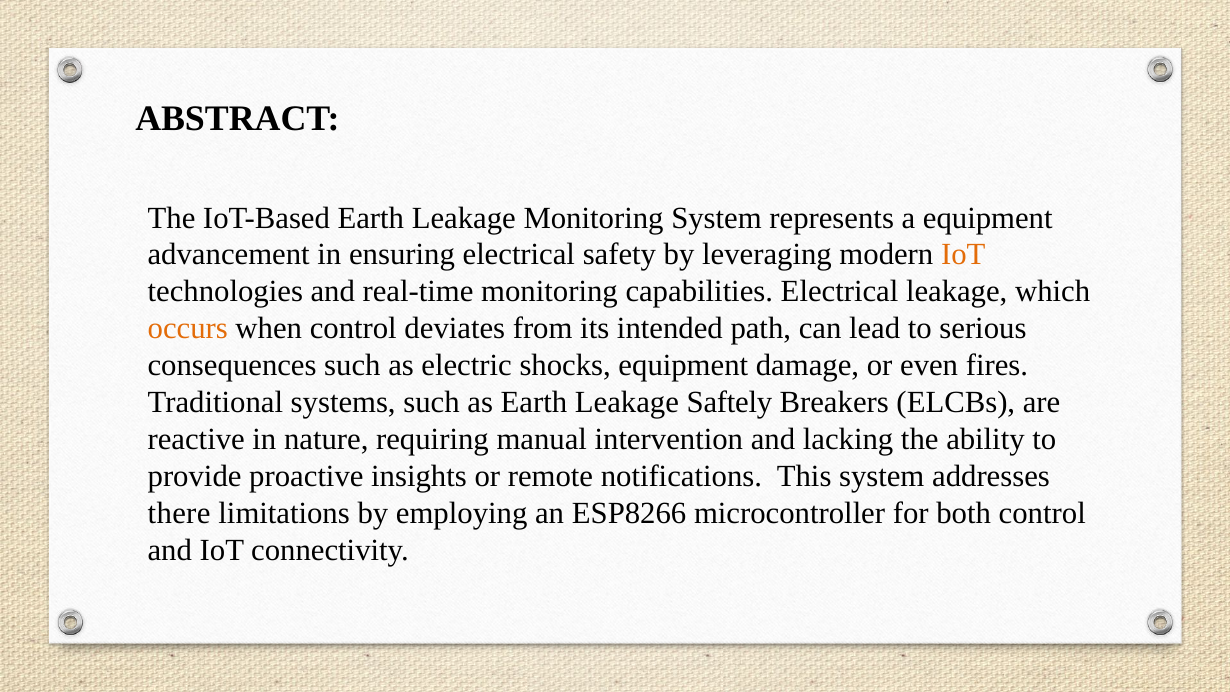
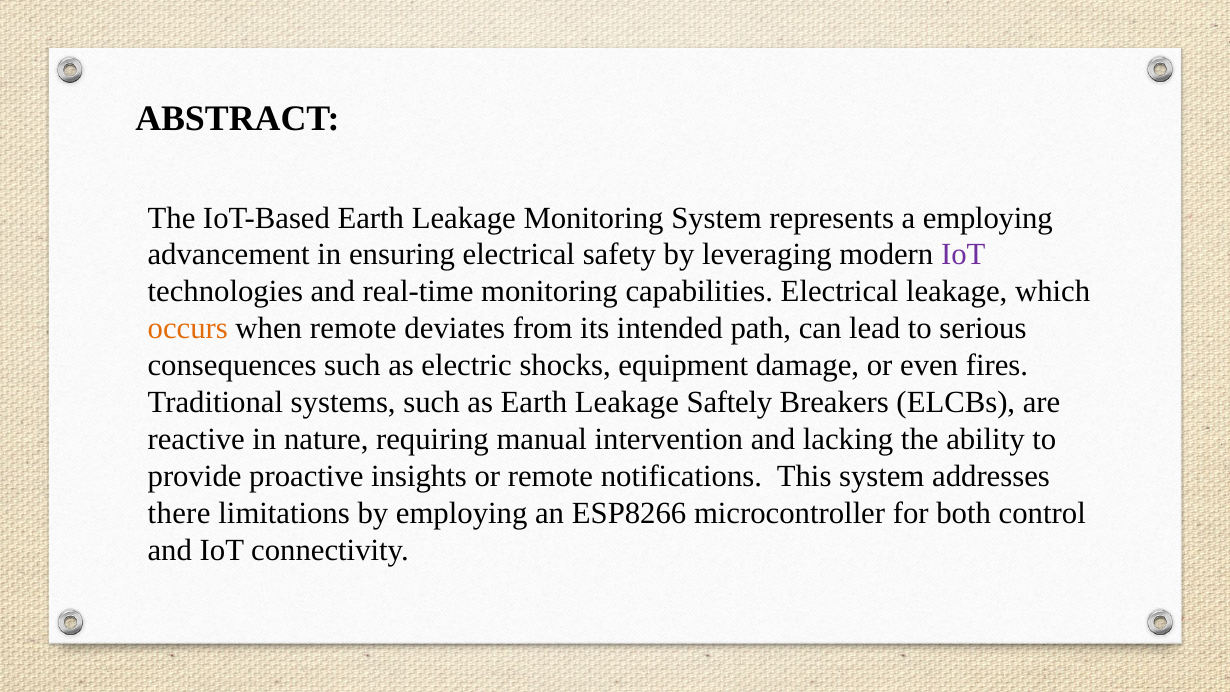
a equipment: equipment -> employing
IoT at (963, 255) colour: orange -> purple
when control: control -> remote
